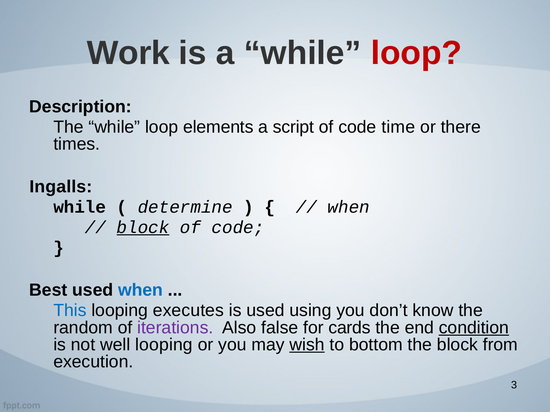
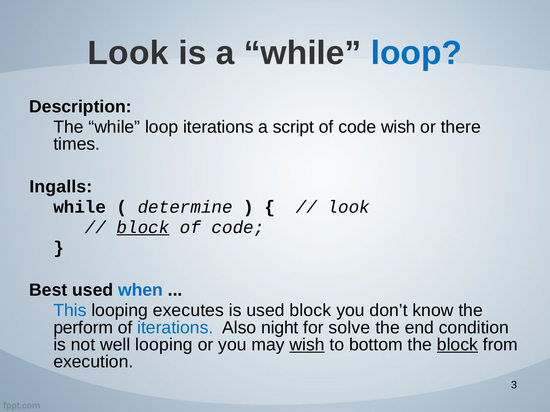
Work at (128, 53): Work -> Look
loop at (416, 53) colour: red -> blue
loop elements: elements -> iterations
code time: time -> wish
when at (349, 207): when -> look
used using: using -> block
random: random -> perform
iterations at (175, 328) colour: purple -> blue
false: false -> night
cards: cards -> solve
condition underline: present -> none
block at (457, 345) underline: none -> present
